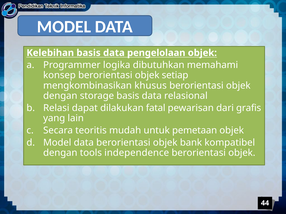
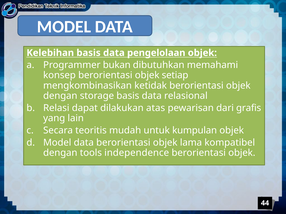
logika: logika -> bukan
khusus: khusus -> ketidak
fatal: fatal -> atas
pemetaan: pemetaan -> kumpulan
bank: bank -> lama
